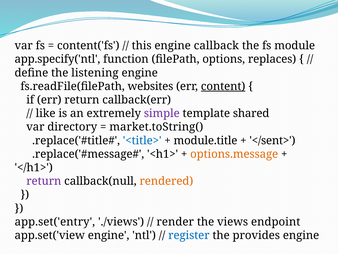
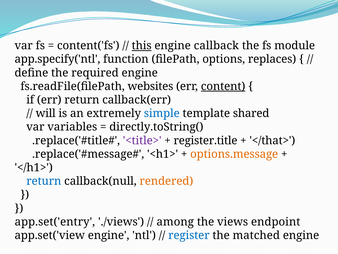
this underline: none -> present
listening: listening -> required
like: like -> will
simple colour: purple -> blue
directory: directory -> variables
market.toString(: market.toString( -> directly.toString(
<title> colour: blue -> purple
module.title: module.title -> register.title
</sent>: </sent> -> </that>
return at (44, 181) colour: purple -> blue
render: render -> among
provides: provides -> matched
